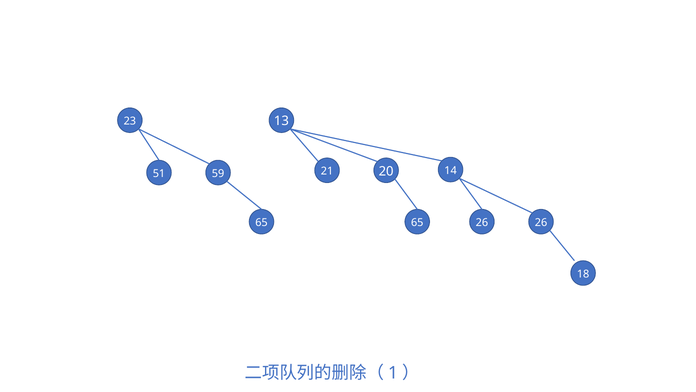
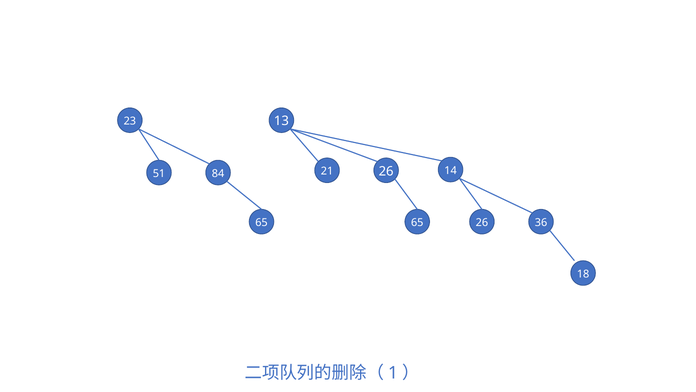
21 20: 20 -> 26
59: 59 -> 84
26 26: 26 -> 36
